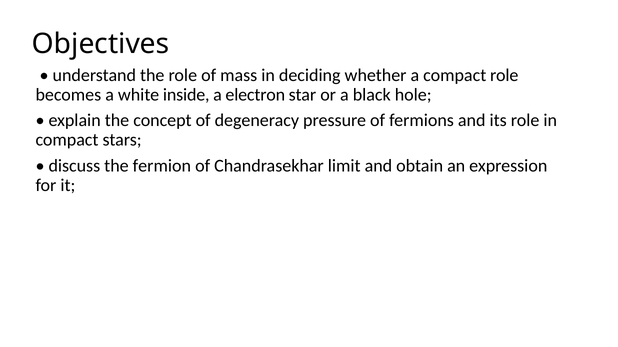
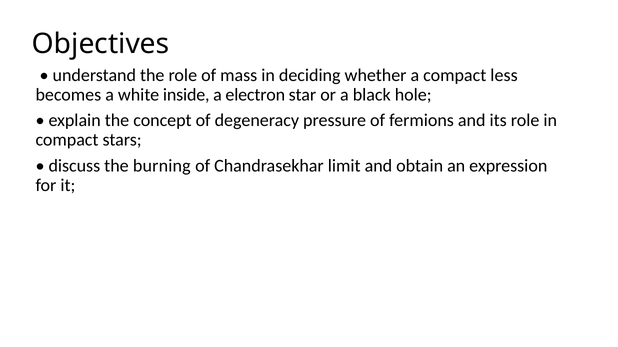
compact role: role -> less
fermion: fermion -> burning
